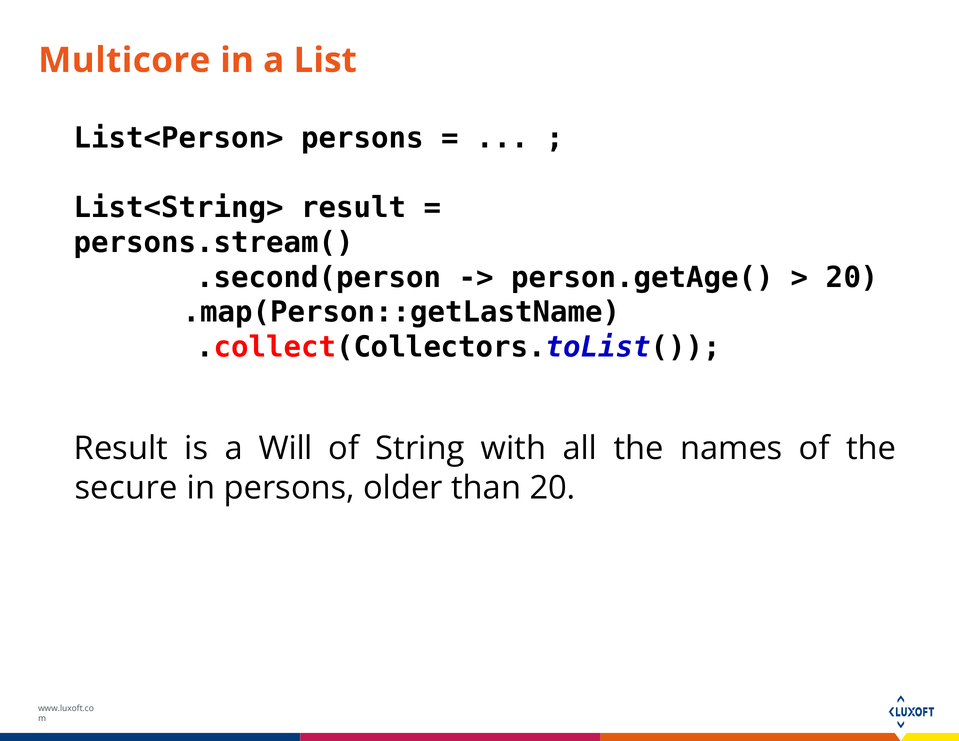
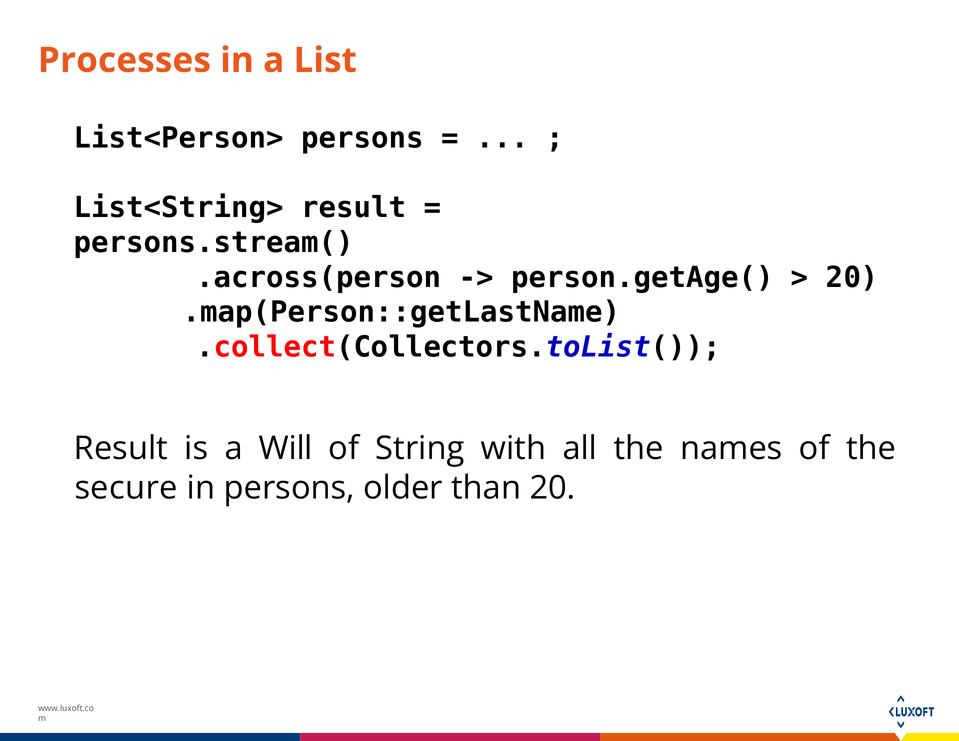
Multicore: Multicore -> Processes
.second(person: .second(person -> .across(person
